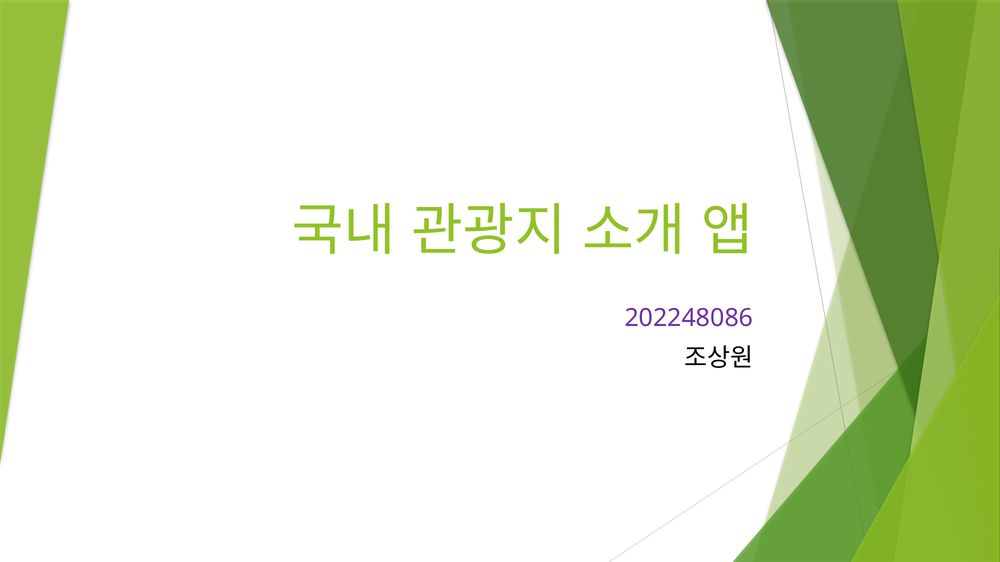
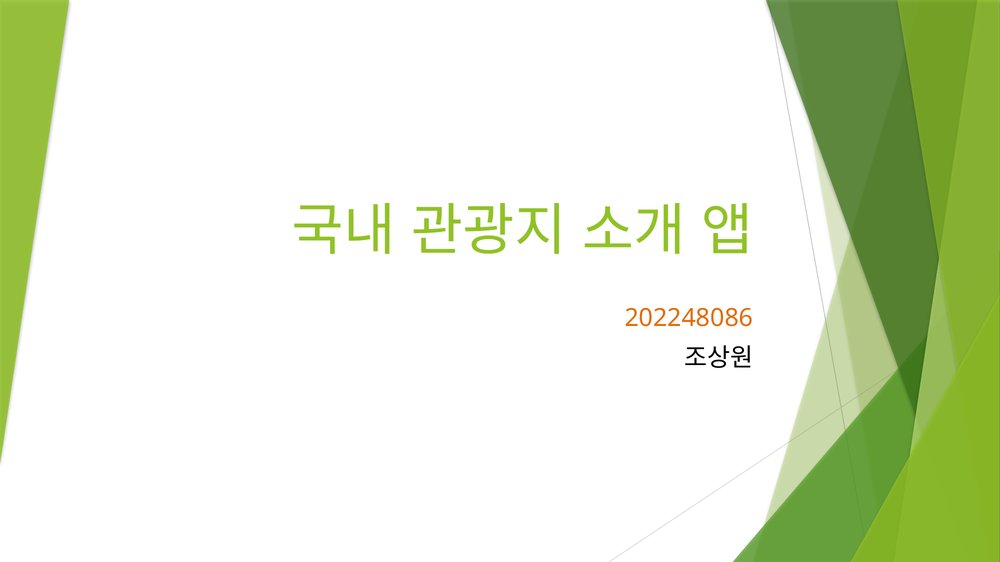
202248086 colour: purple -> orange
